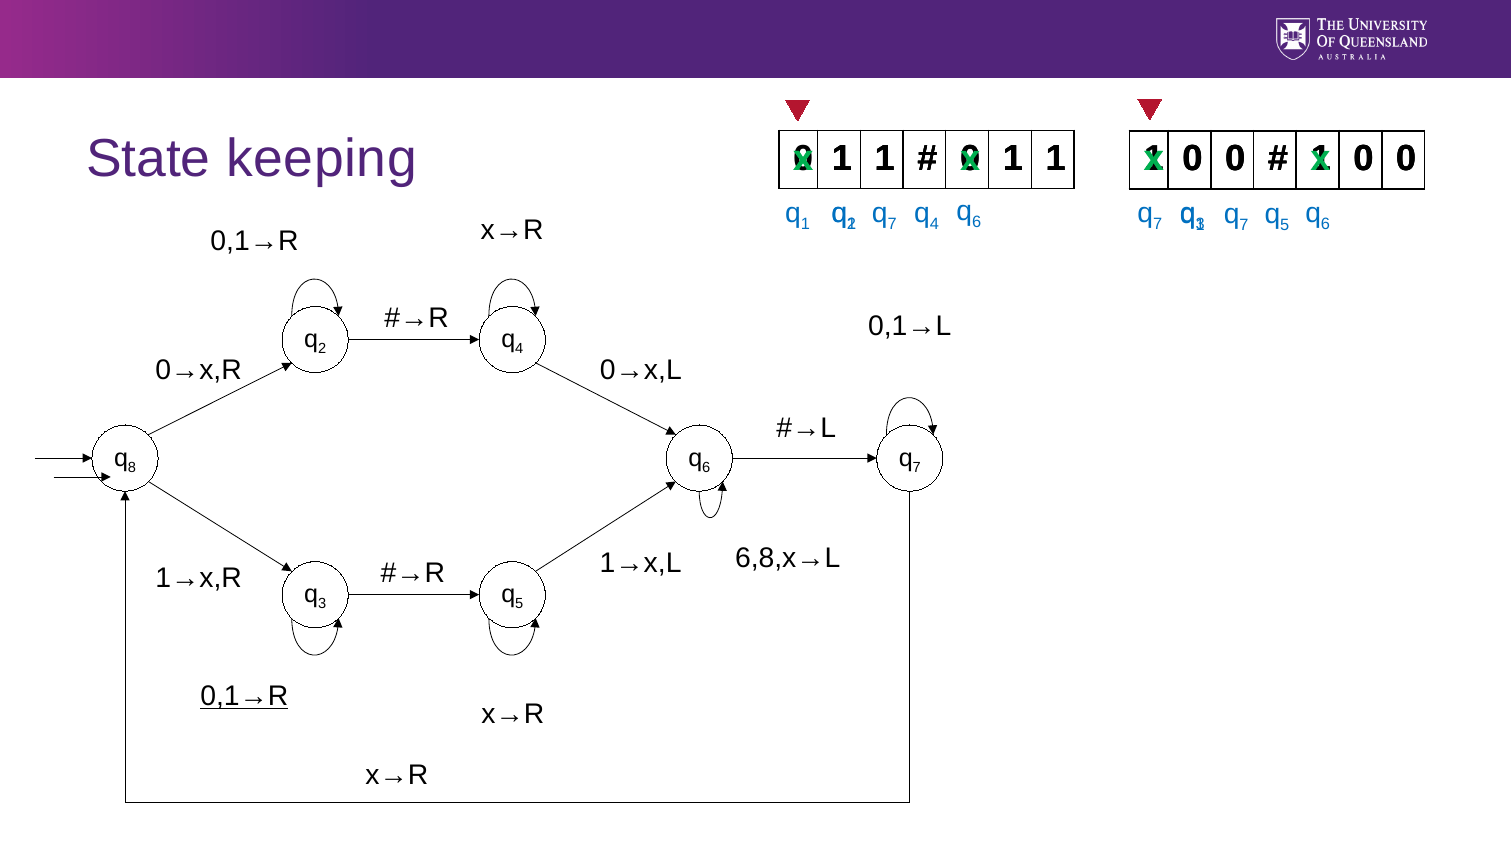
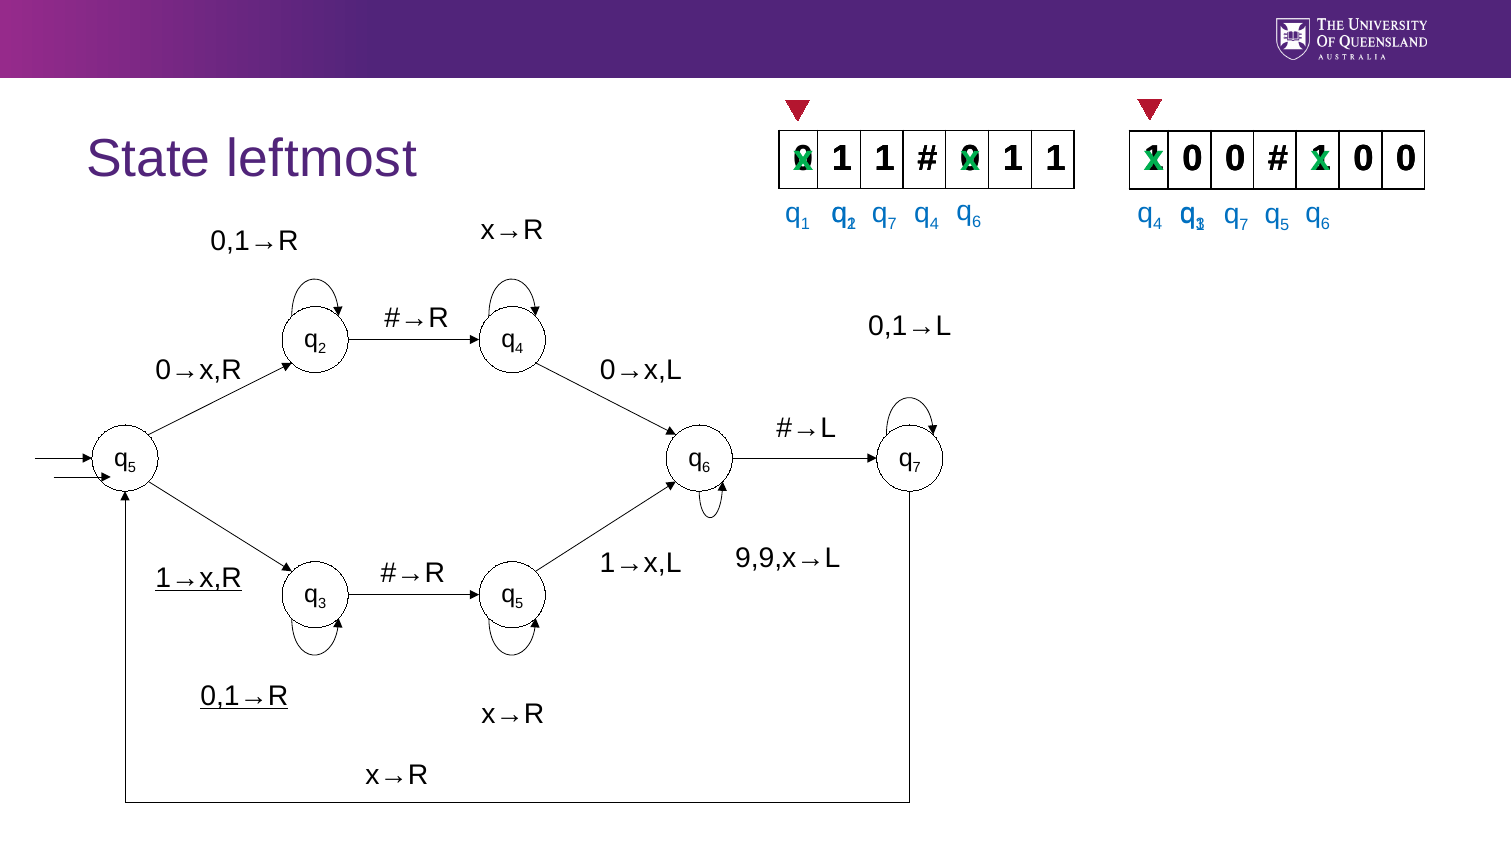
keeping: keeping -> leftmost
7 at (1158, 224): 7 -> 4
8 at (132, 467): 8 -> 5
6,8,x→L: 6,8,x→L -> 9,9,x→L
1→x,R underline: none -> present
